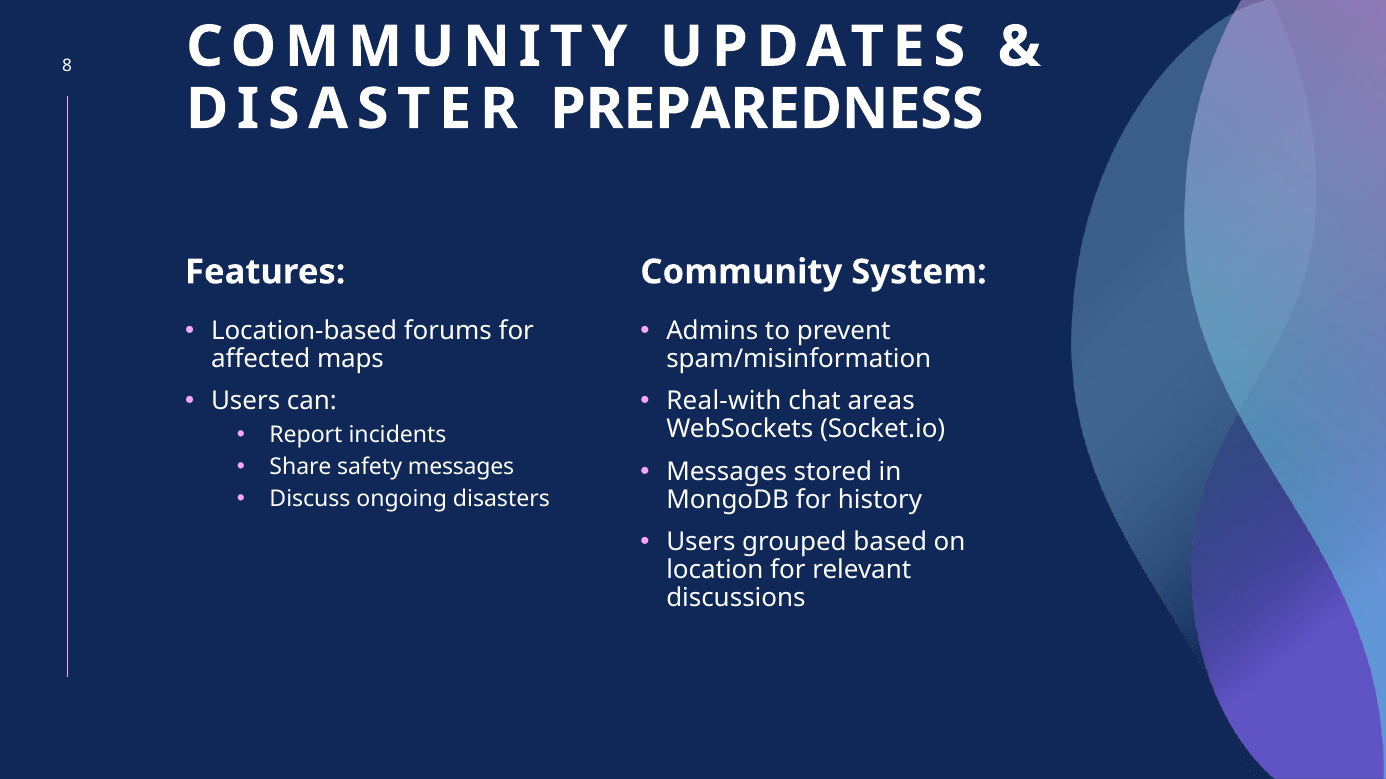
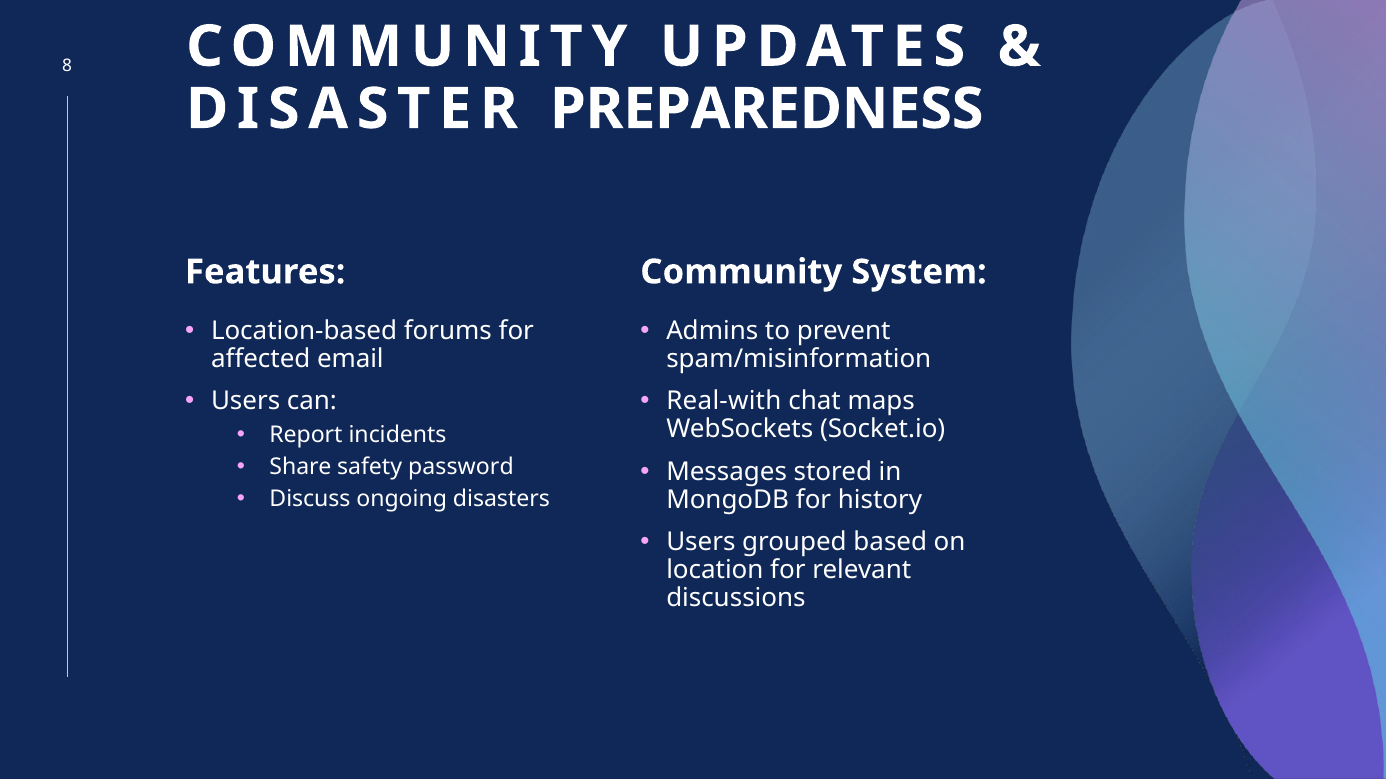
maps: maps -> email
areas: areas -> maps
safety messages: messages -> password
